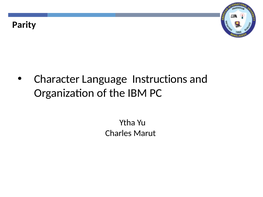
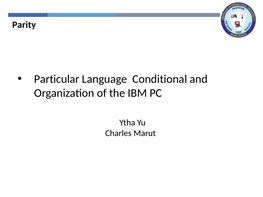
Character: Character -> Particular
Instructions: Instructions -> Conditional
